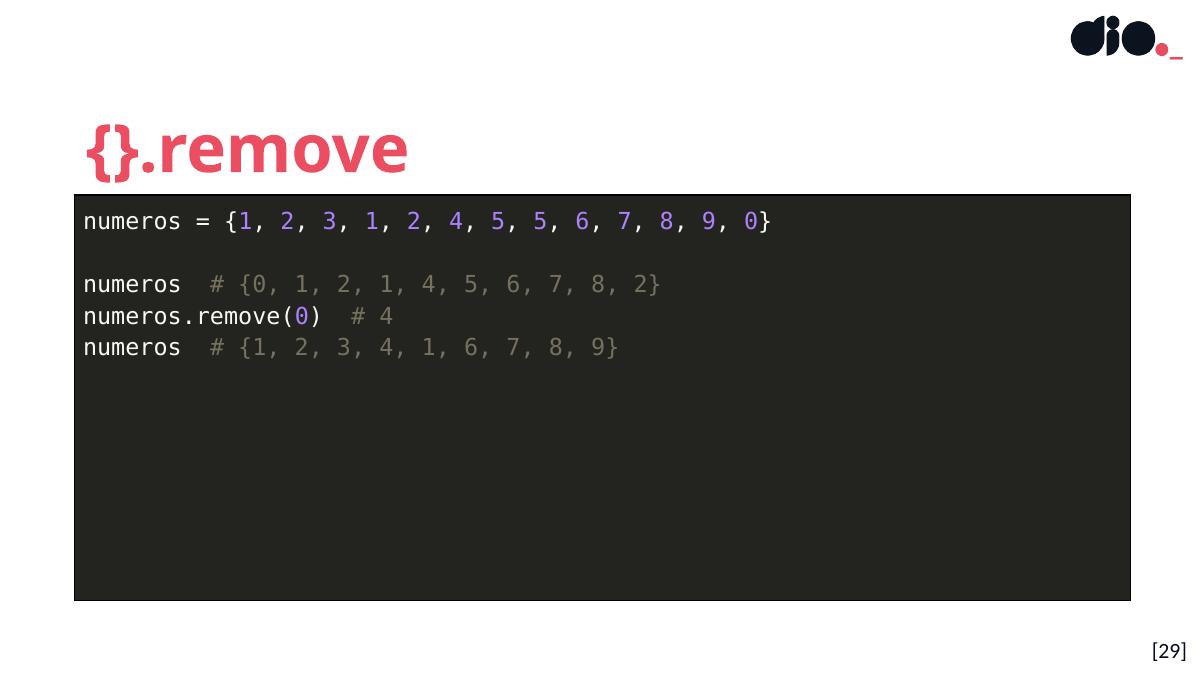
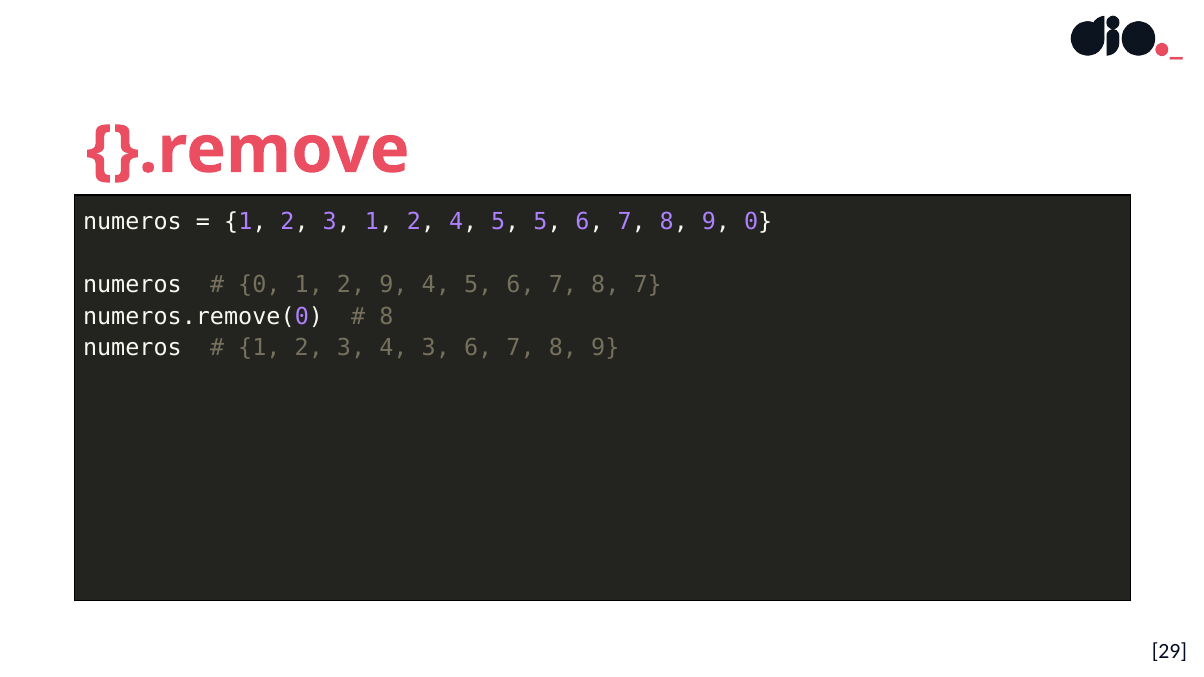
2 1: 1 -> 9
8 2: 2 -> 7
4 at (386, 317): 4 -> 8
4 1: 1 -> 3
